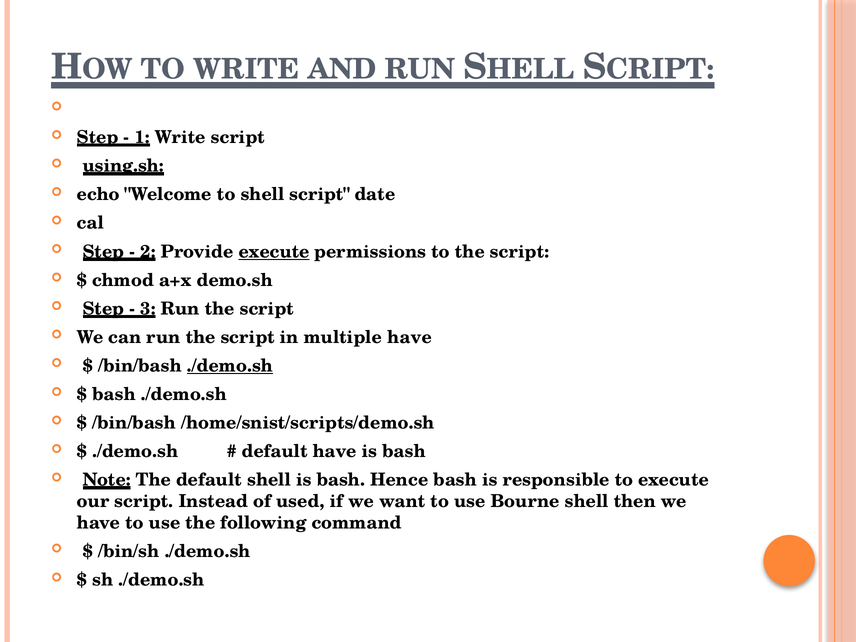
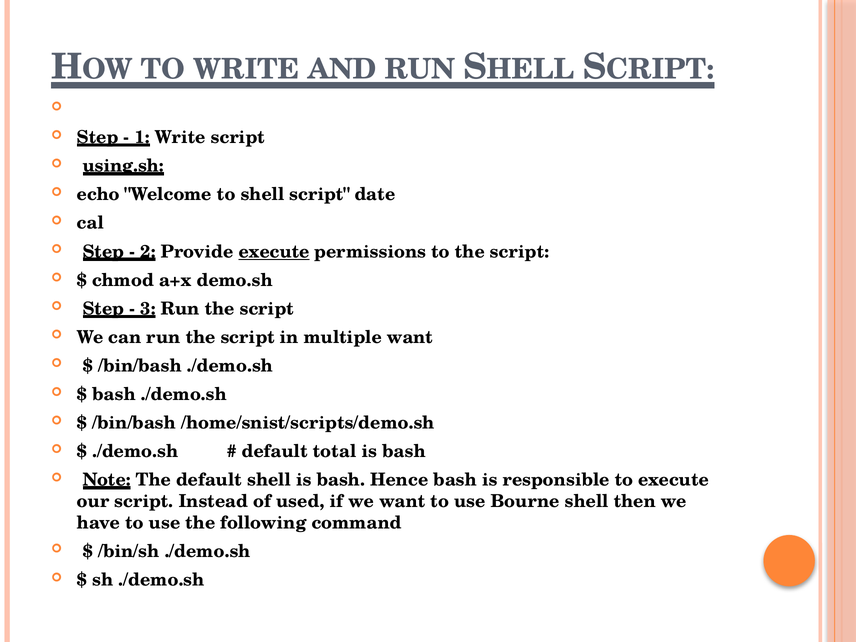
multiple have: have -> want
./demo.sh at (230, 366) underline: present -> none
default have: have -> total
